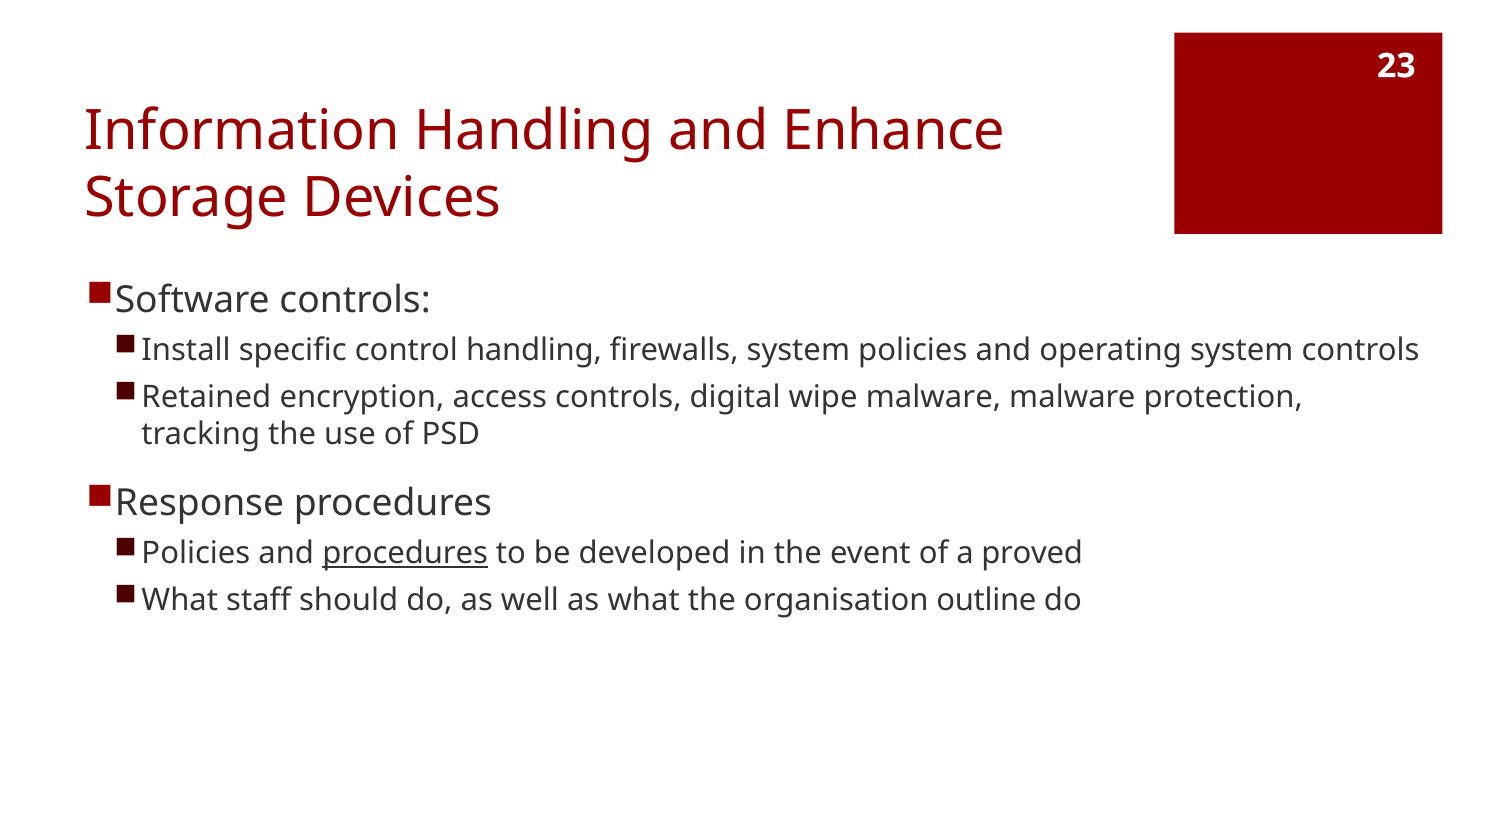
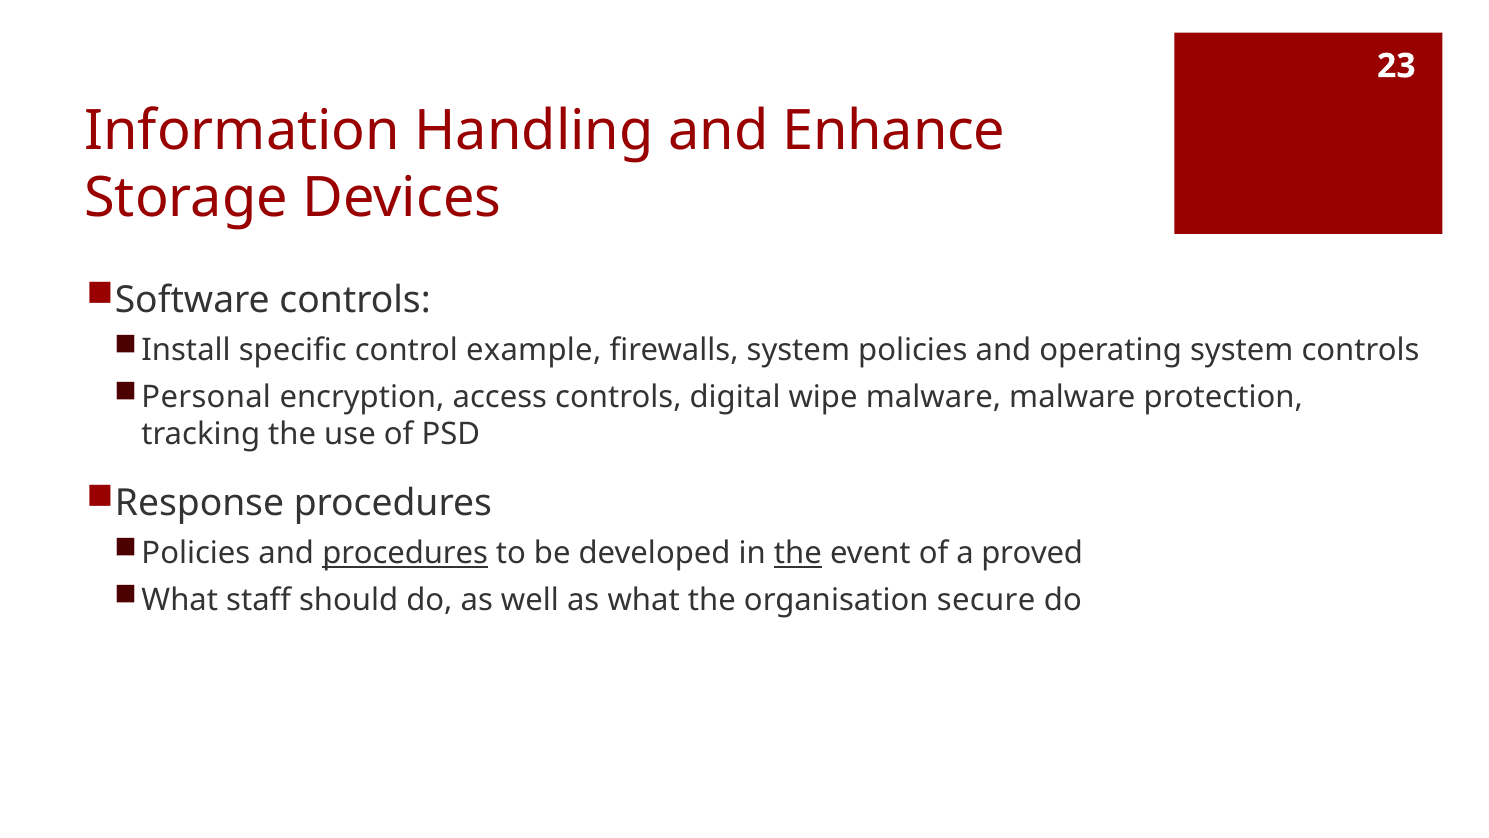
control handling: handling -> example
Retained: Retained -> Personal
the at (798, 553) underline: none -> present
outline: outline -> secure
